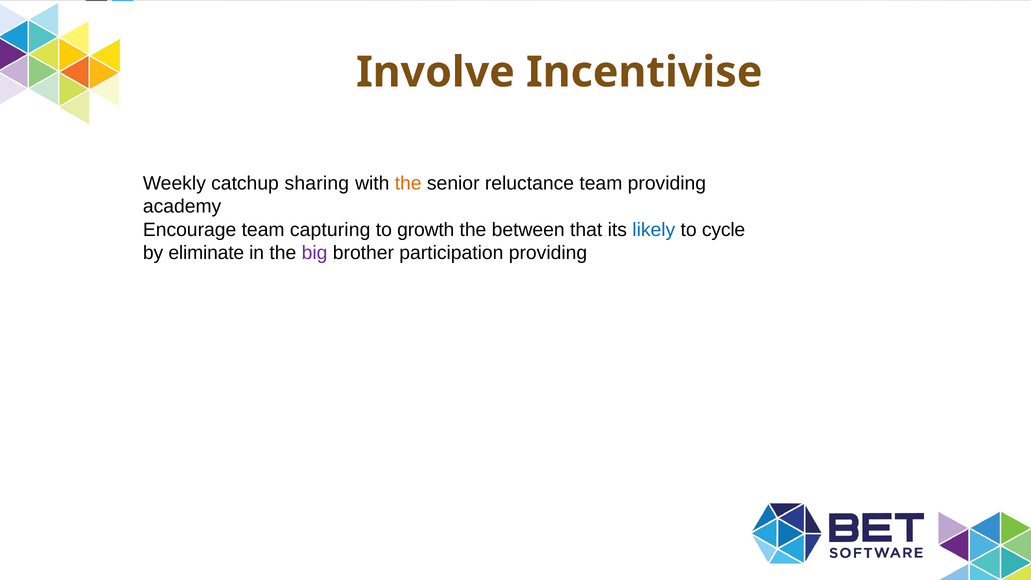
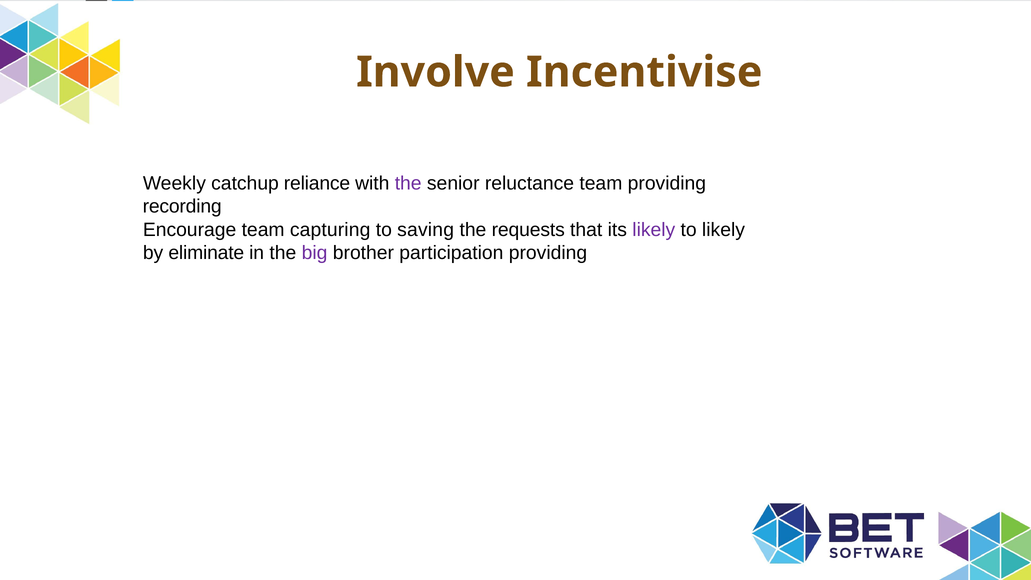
sharing: sharing -> reliance
the at (408, 183) colour: orange -> purple
academy: academy -> recording
growth: growth -> saving
between: between -> requests
likely at (654, 230) colour: blue -> purple
to cycle: cycle -> likely
